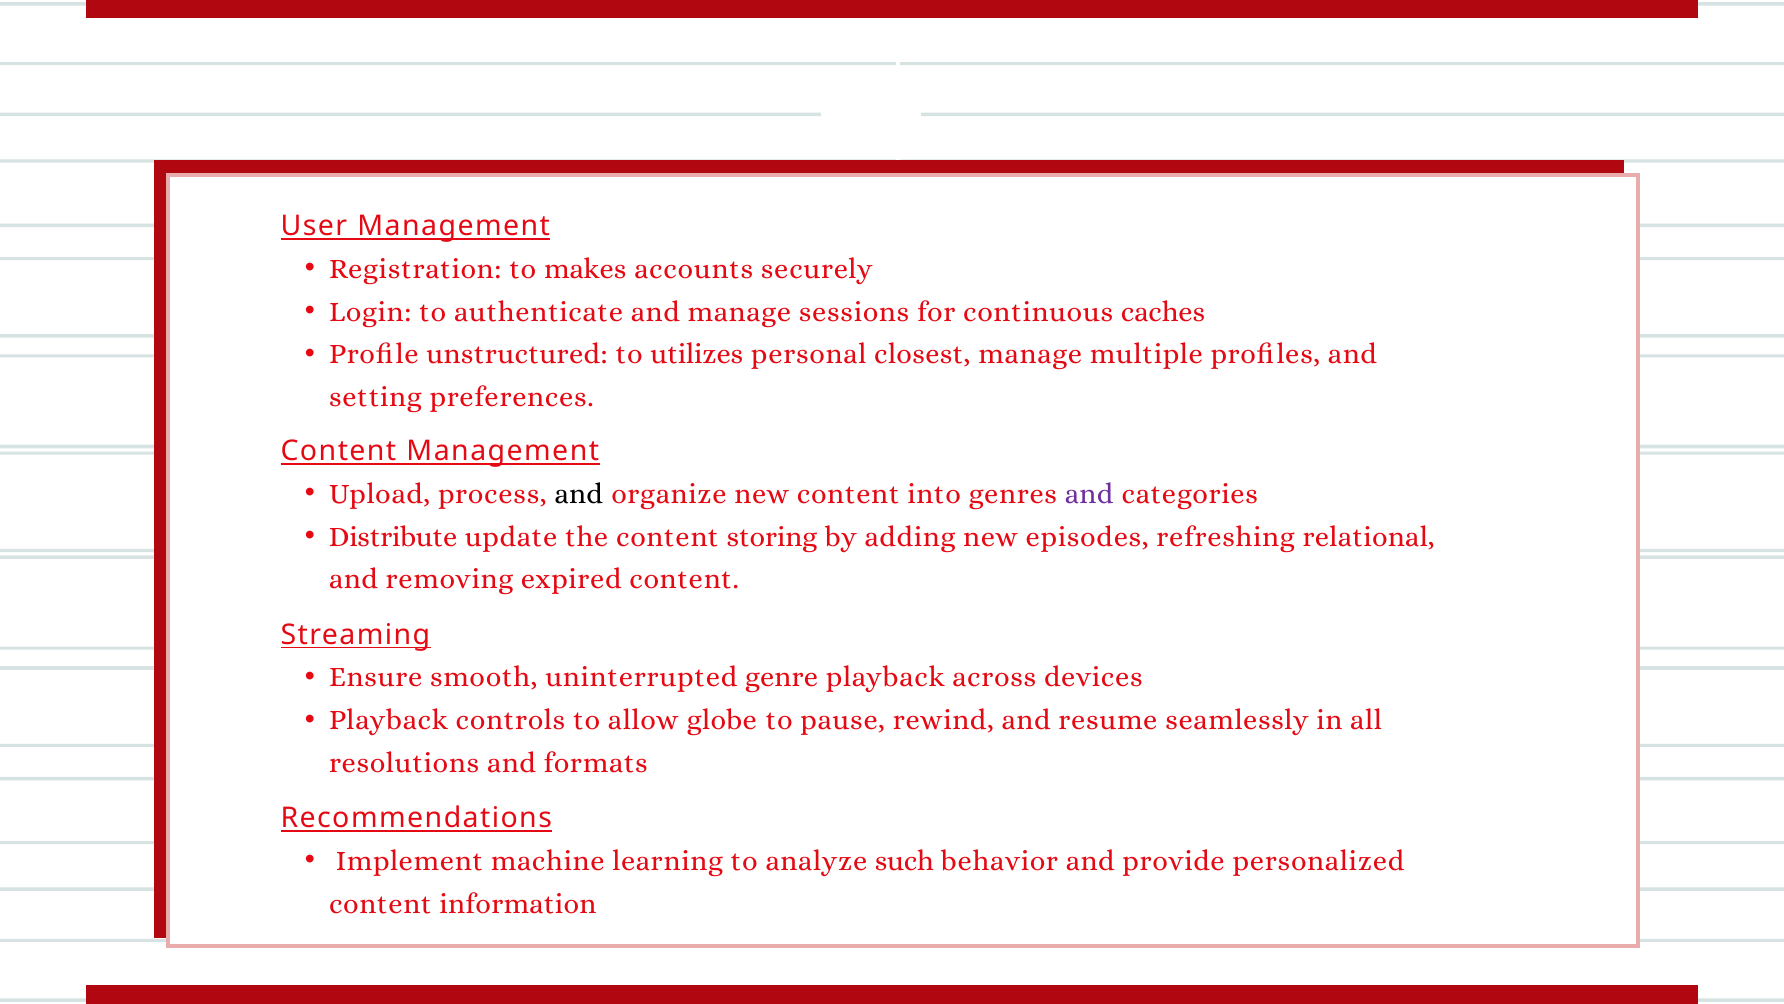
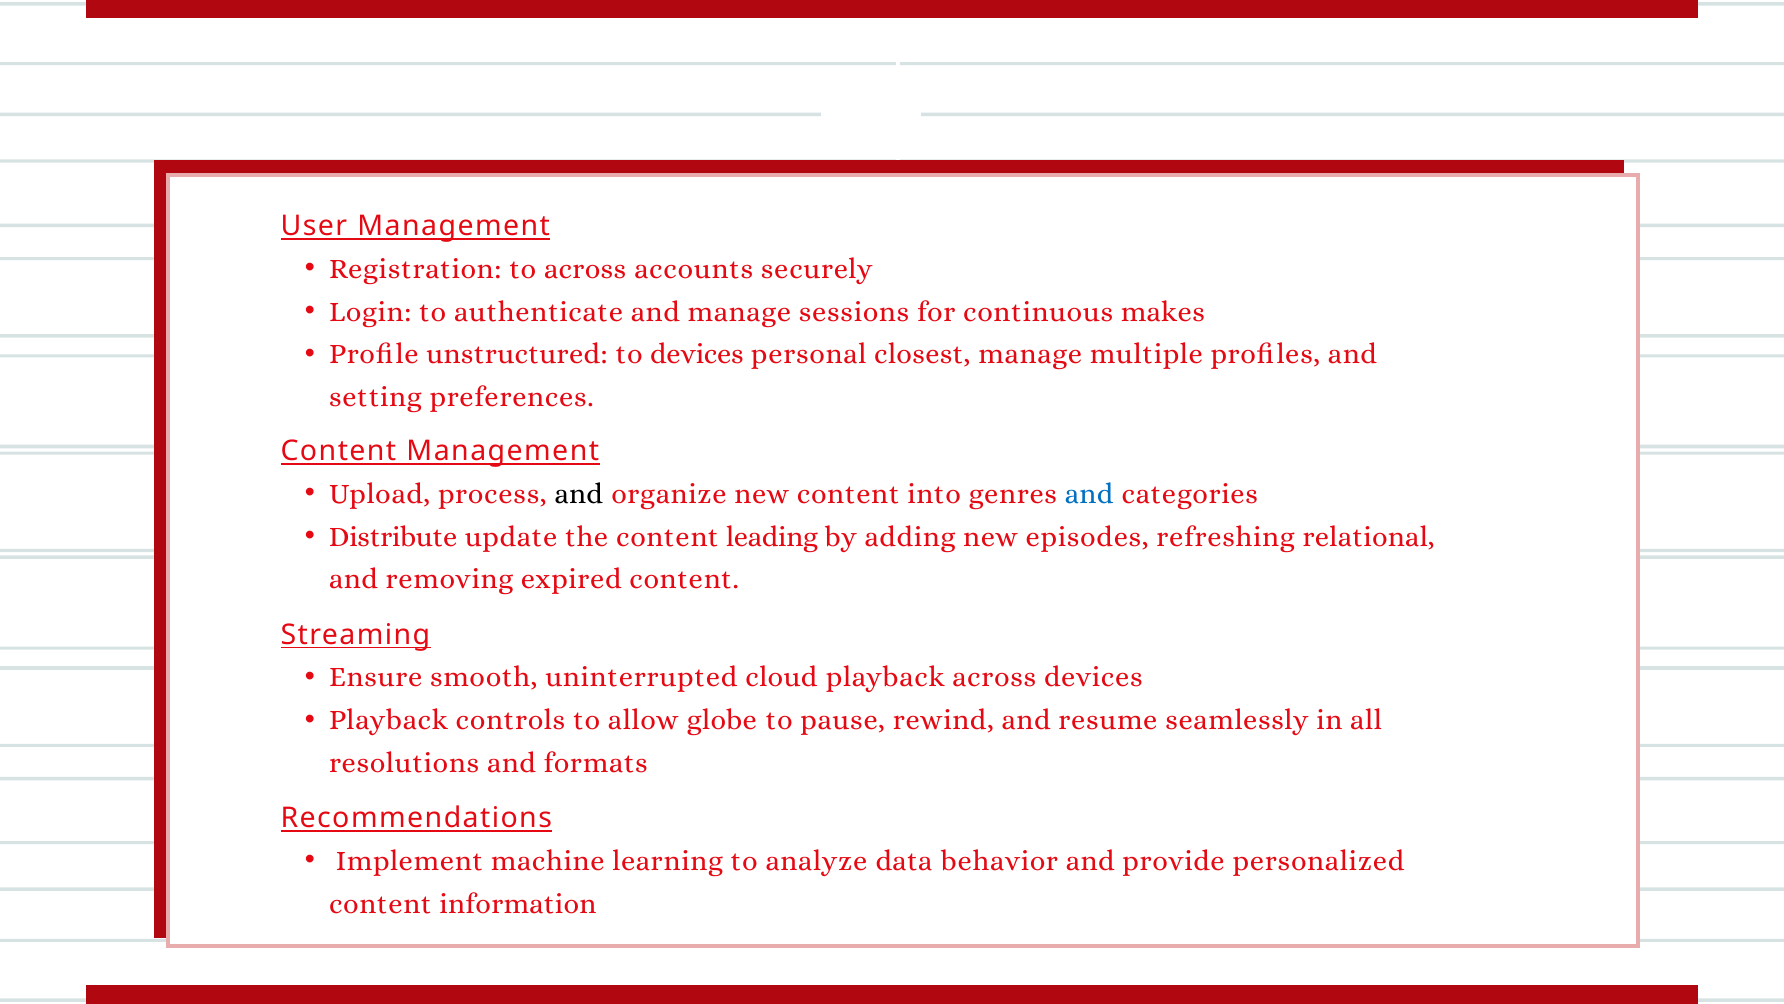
to makes: makes -> across
caches: caches -> makes
to utilizes: utilizes -> devices
and at (1089, 494) colour: purple -> blue
storing: storing -> leading
genre: genre -> cloud
such: such -> data
